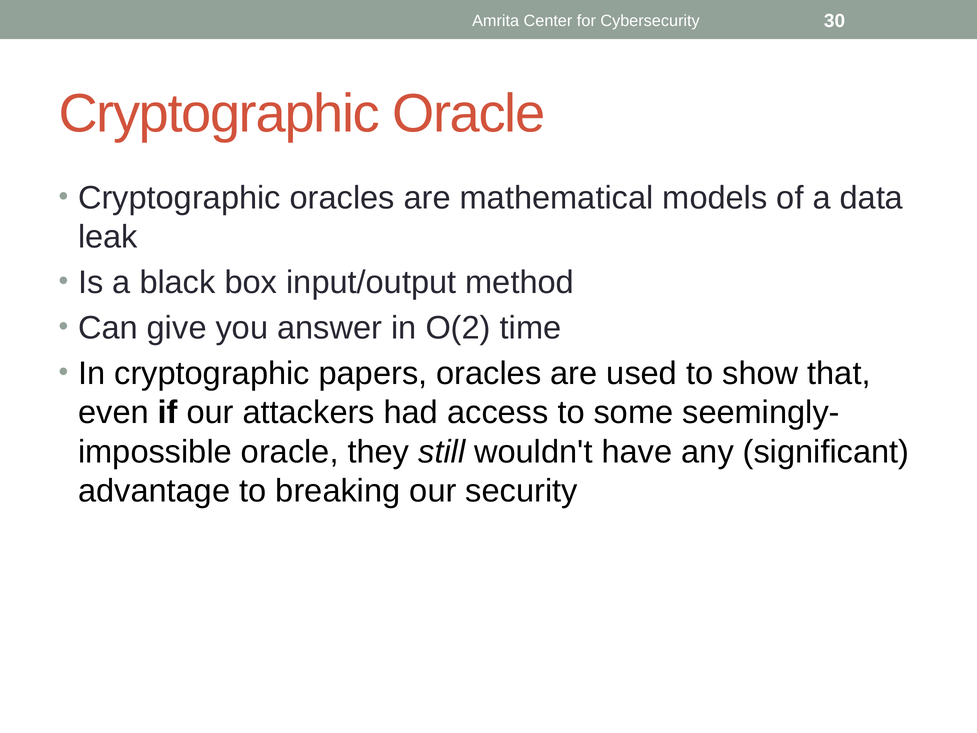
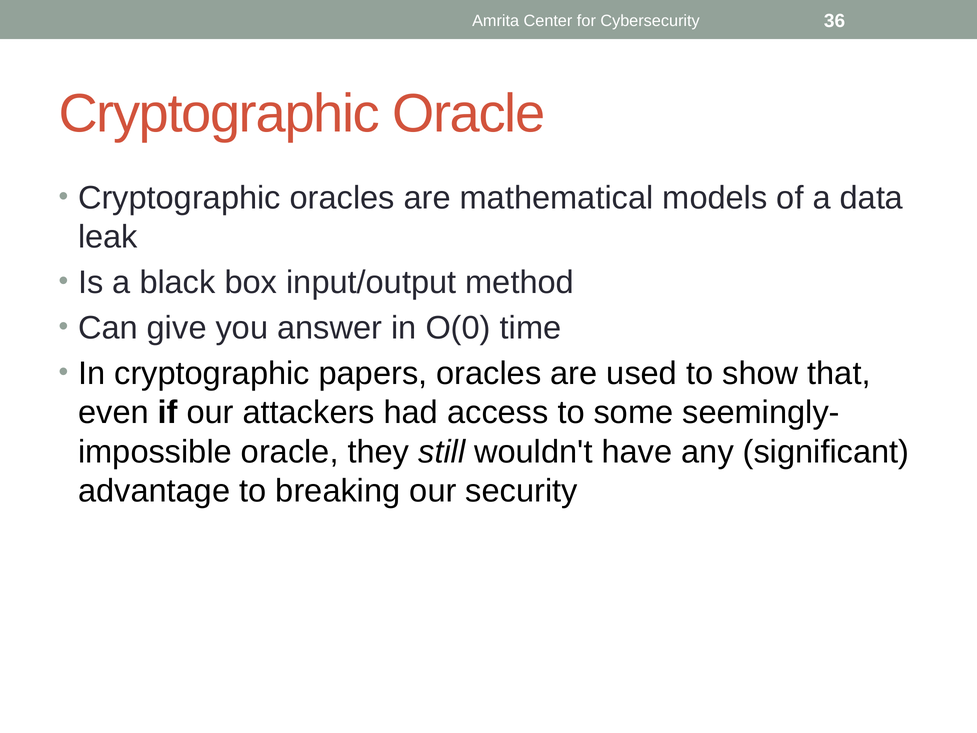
30: 30 -> 36
O(2: O(2 -> O(0
